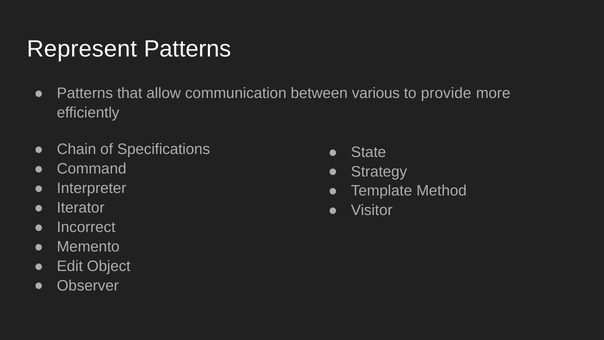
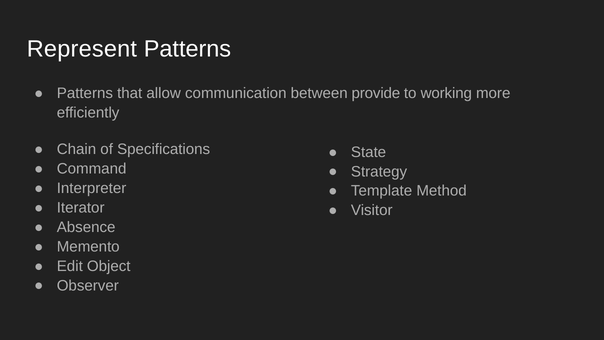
various: various -> provide
provide: provide -> working
Incorrect: Incorrect -> Absence
